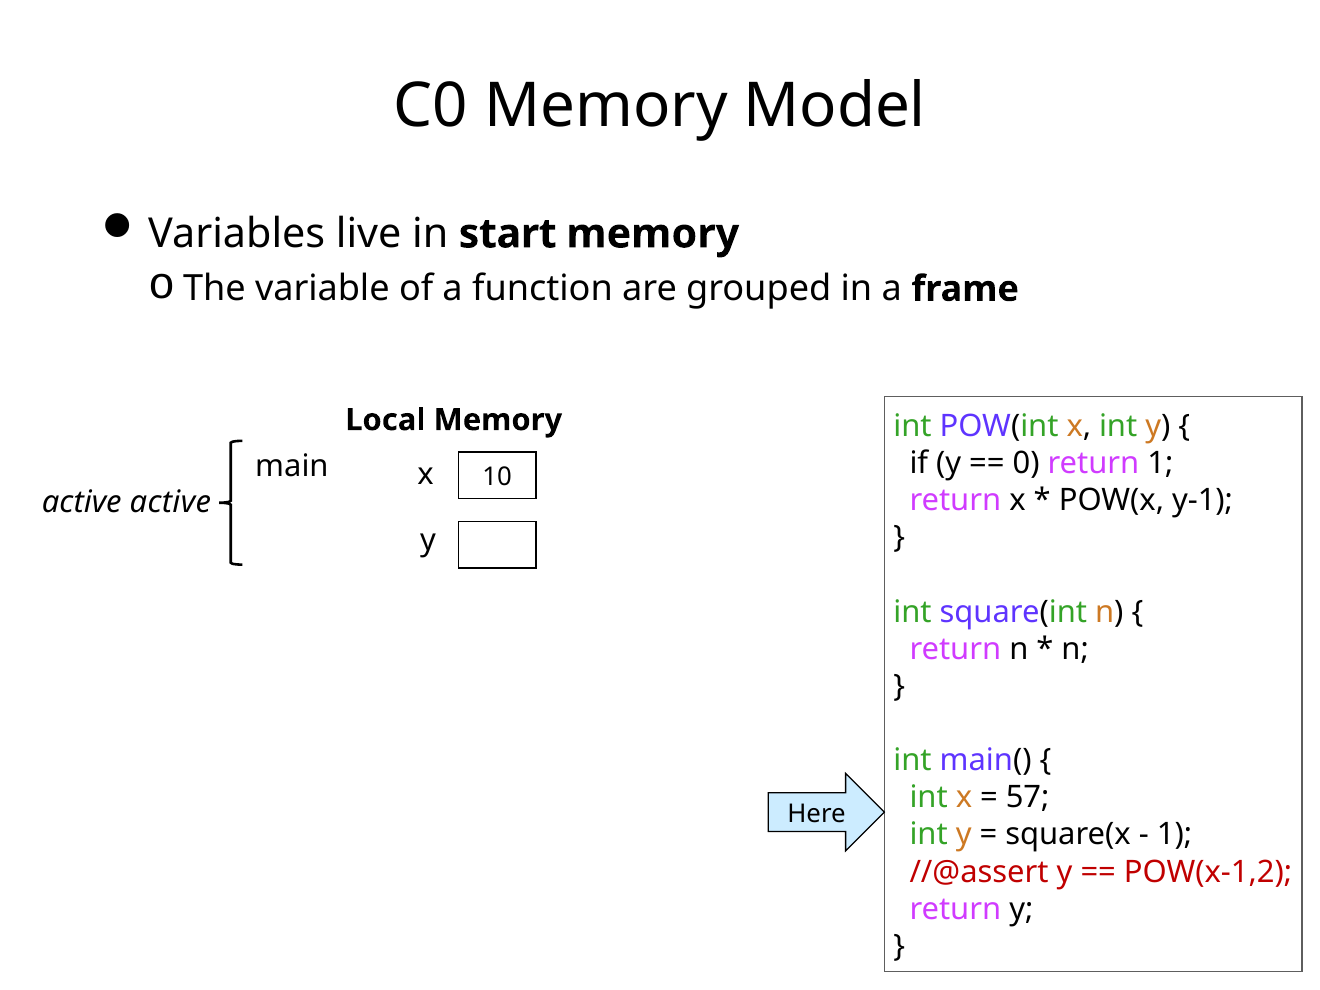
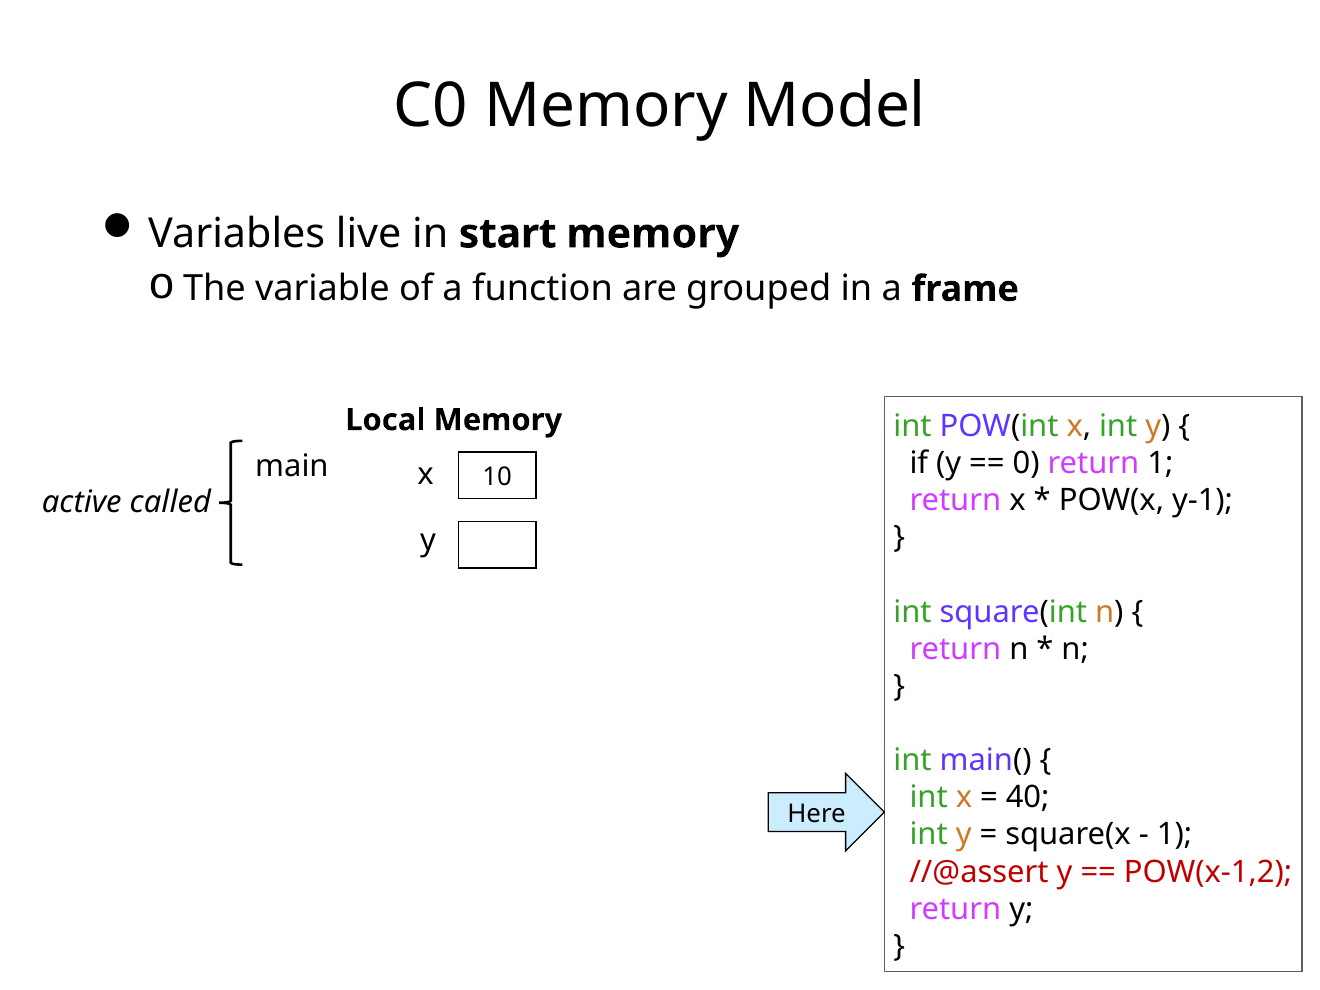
active active: active -> called
57: 57 -> 40
